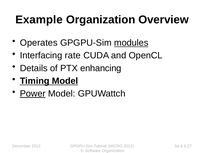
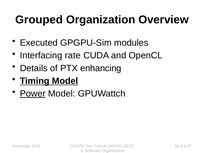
Example: Example -> Grouped
Operates: Operates -> Executed
modules underline: present -> none
